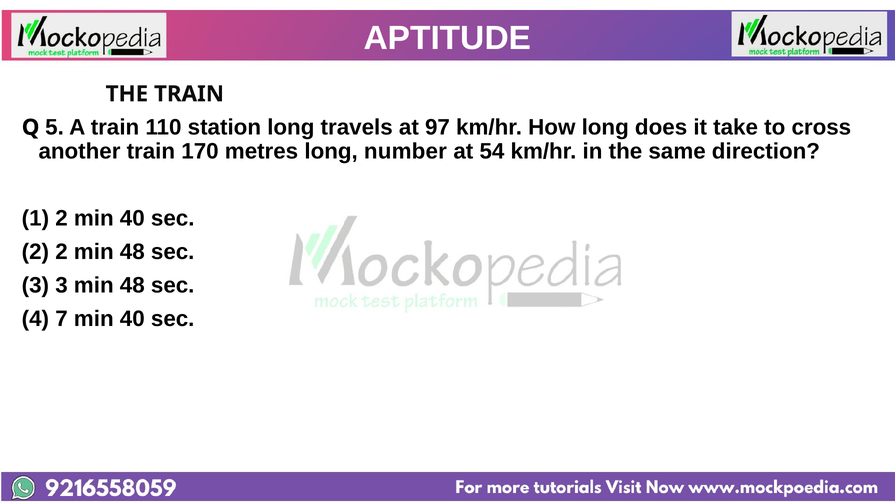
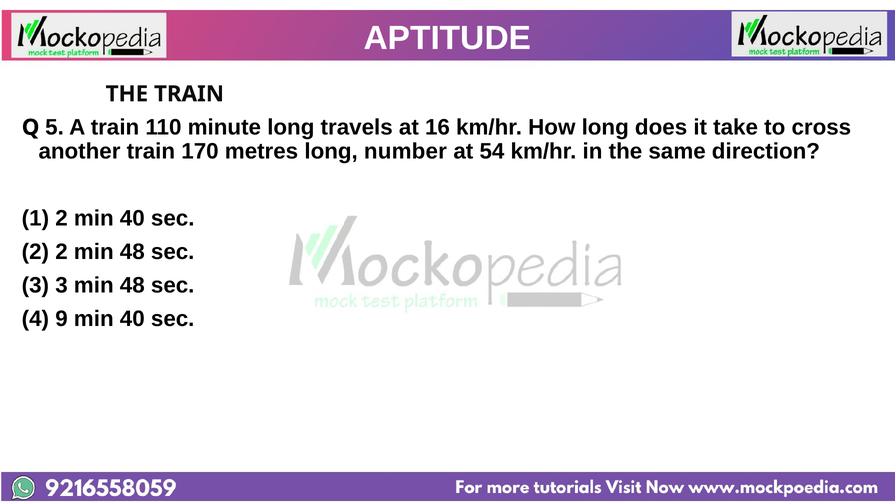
station: station -> minute
97: 97 -> 16
7: 7 -> 9
